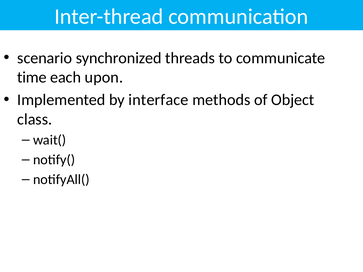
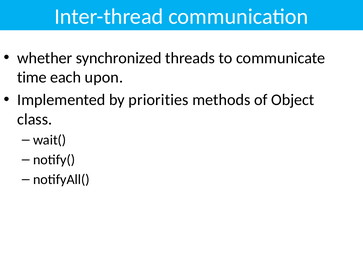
scenario: scenario -> whether
interface: interface -> priorities
